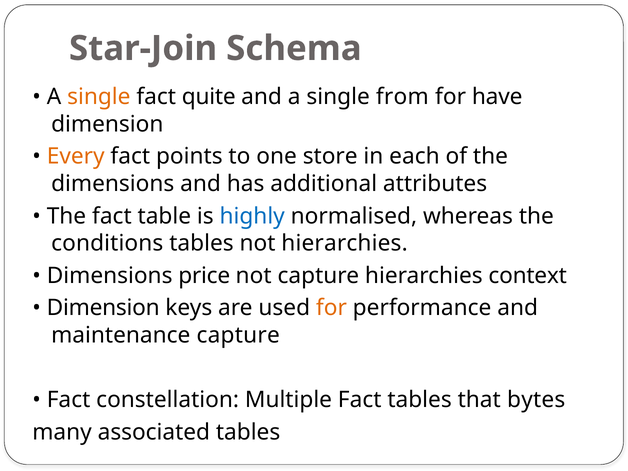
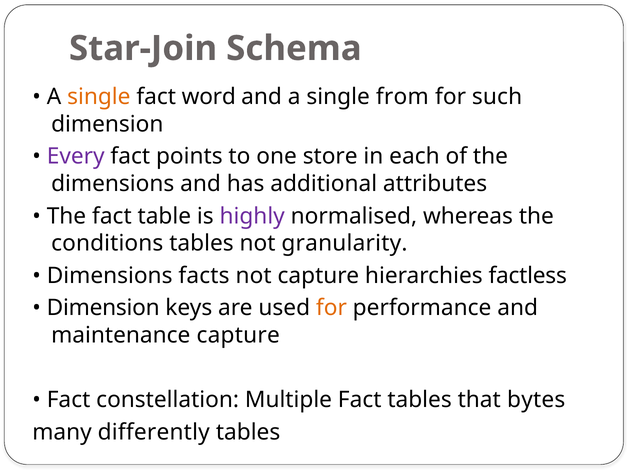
quite: quite -> word
have: have -> such
Every colour: orange -> purple
highly colour: blue -> purple
not hierarchies: hierarchies -> granularity
price: price -> facts
context: context -> factless
associated: associated -> differently
